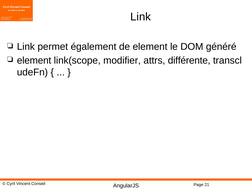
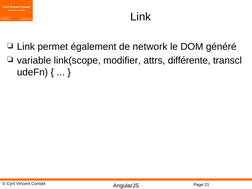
de element: element -> network
element at (34, 60): element -> variable
